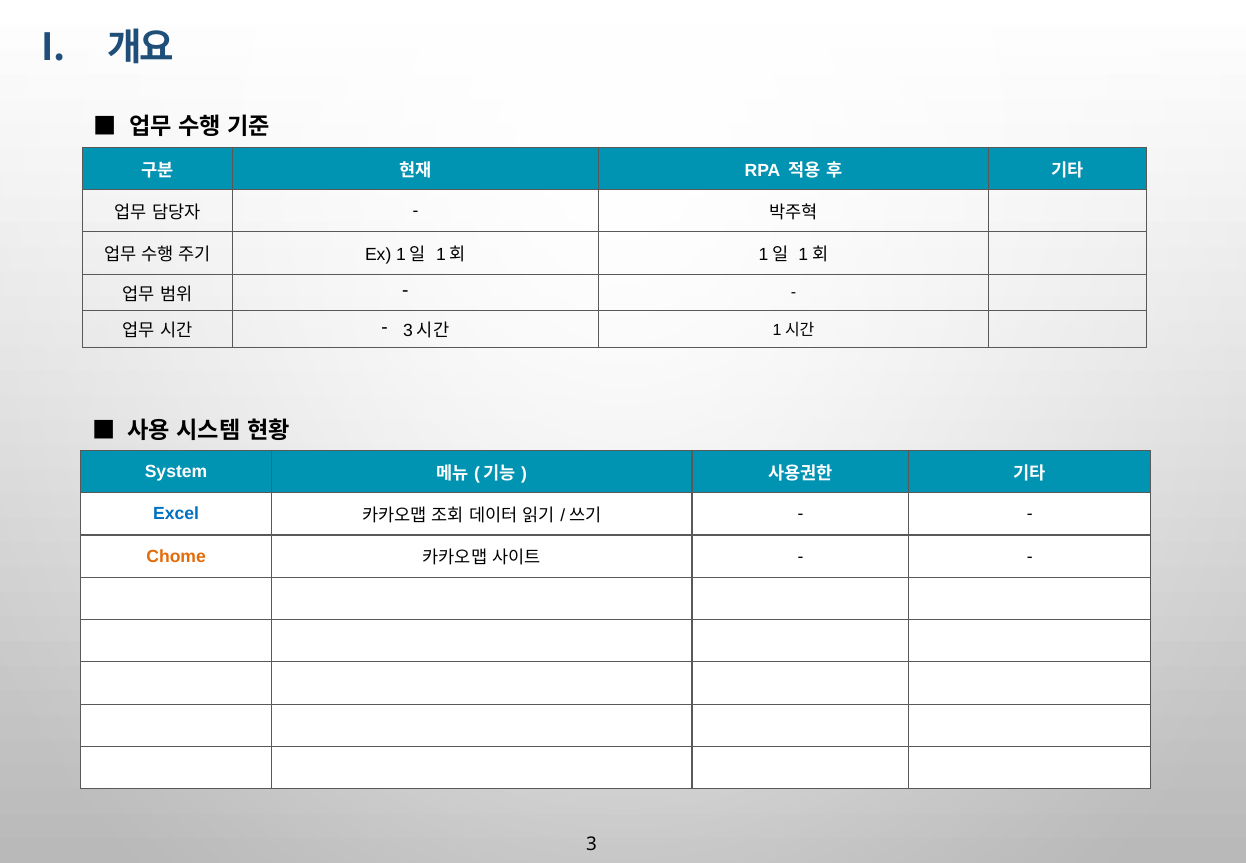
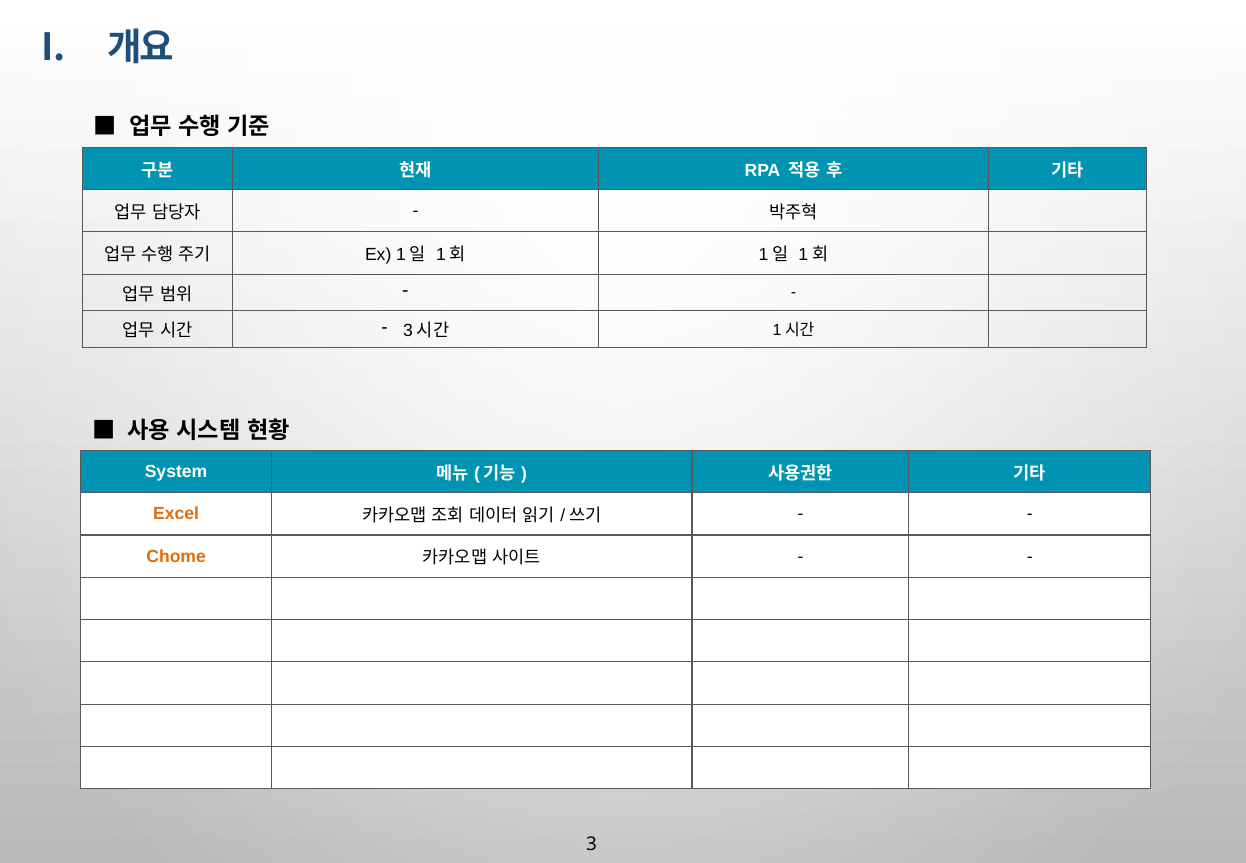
Excel colour: blue -> orange
